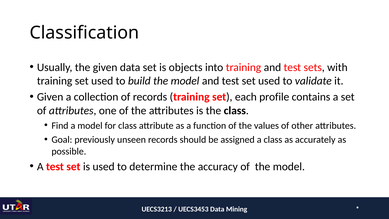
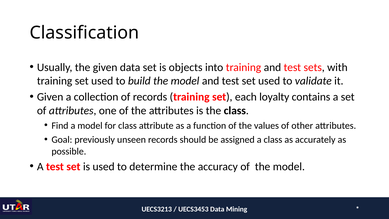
profile: profile -> loyalty
